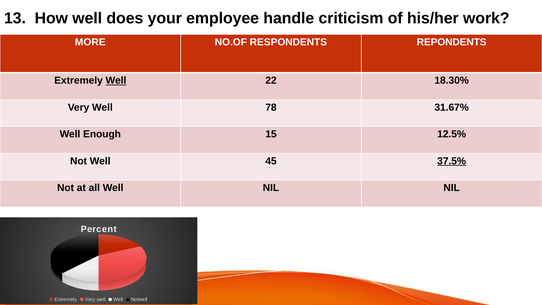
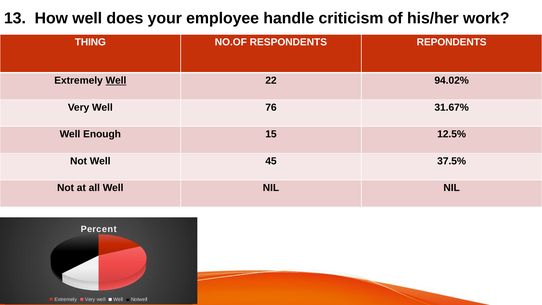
MORE: MORE -> THING
18.30%: 18.30% -> 94.02%
78: 78 -> 76
37.5% underline: present -> none
